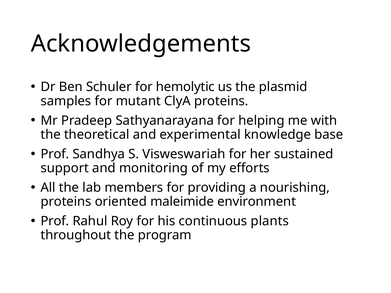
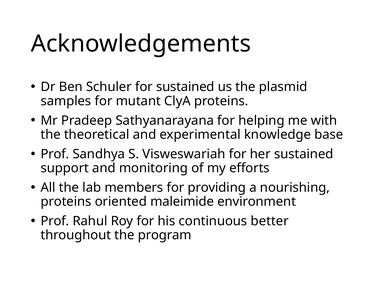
for hemolytic: hemolytic -> sustained
plants: plants -> better
